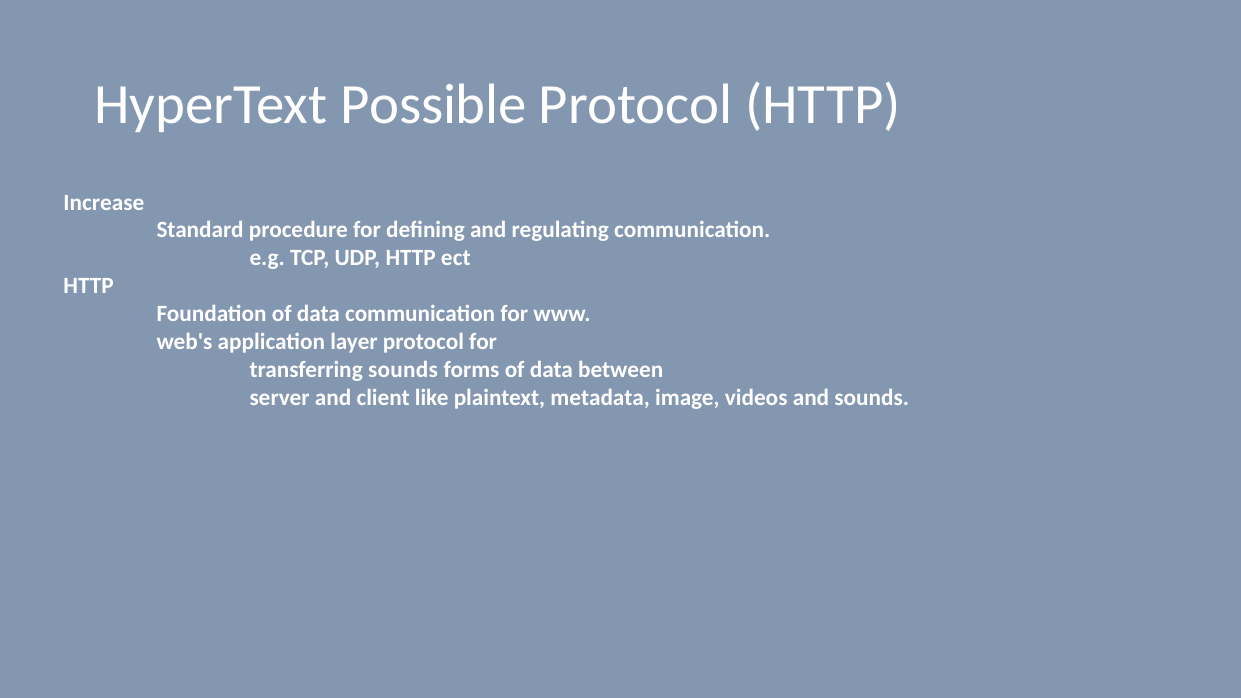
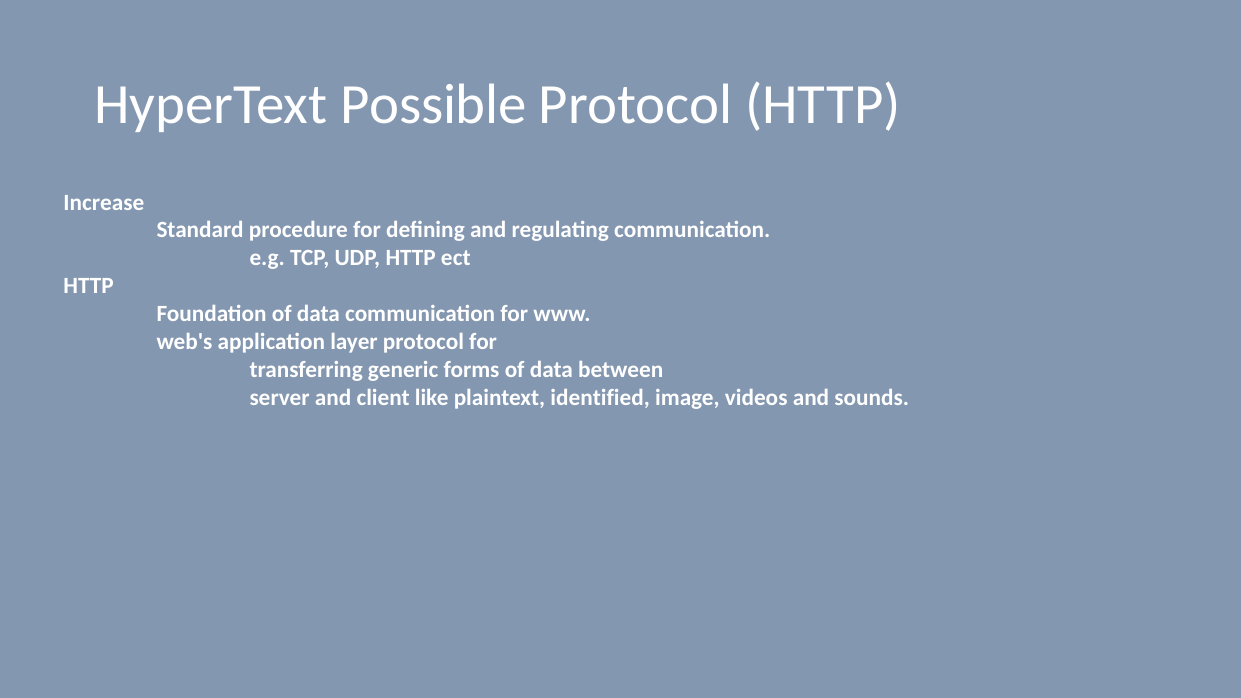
transferring sounds: sounds -> generic
metadata: metadata -> identified
